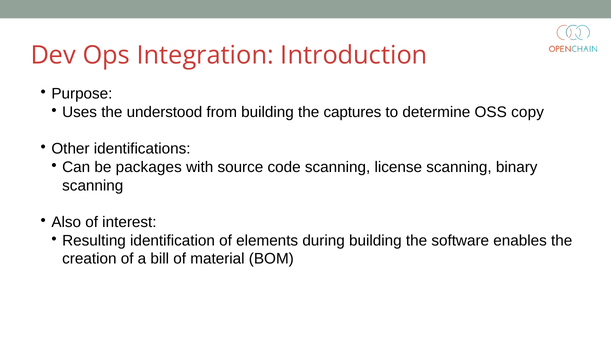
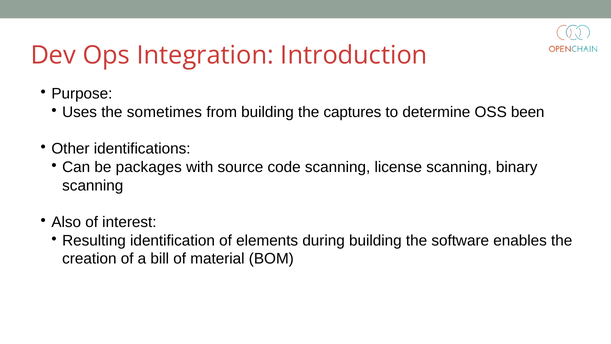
understood: understood -> sometimes
copy: copy -> been
